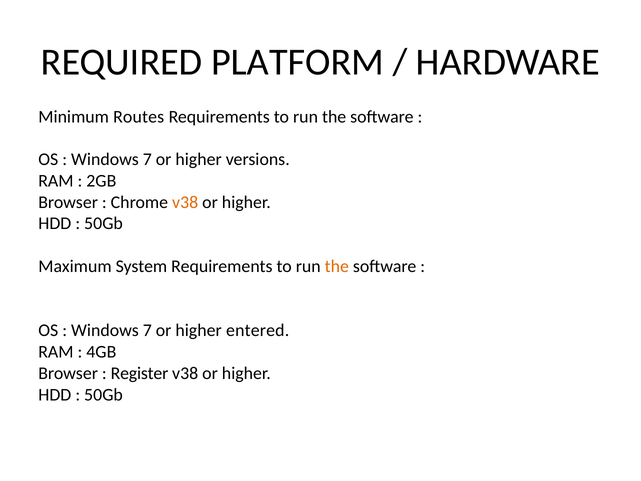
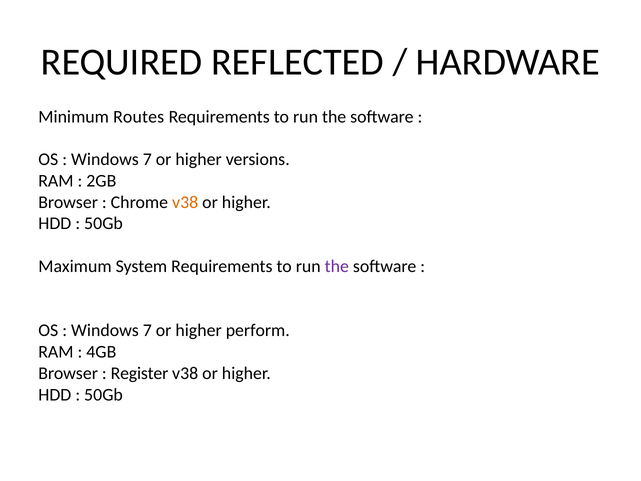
PLATFORM: PLATFORM -> REFLECTED
the at (337, 266) colour: orange -> purple
entered: entered -> perform
